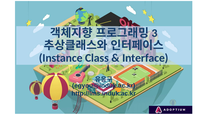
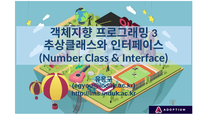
Instance: Instance -> Number
